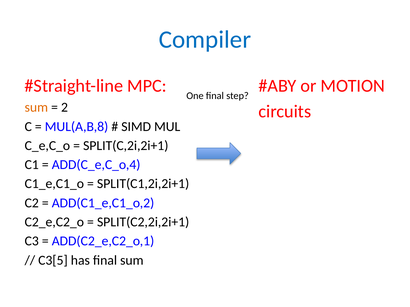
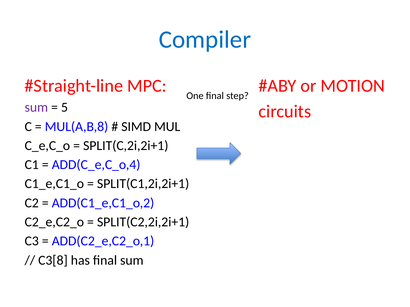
sum at (36, 108) colour: orange -> purple
2: 2 -> 5
C3[5: C3[5 -> C3[8
